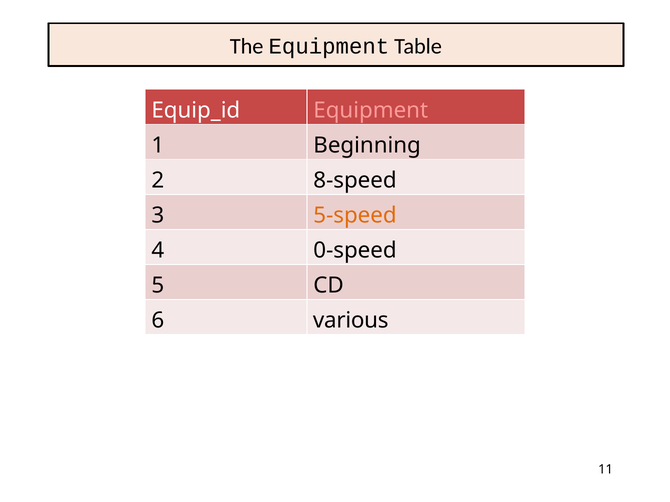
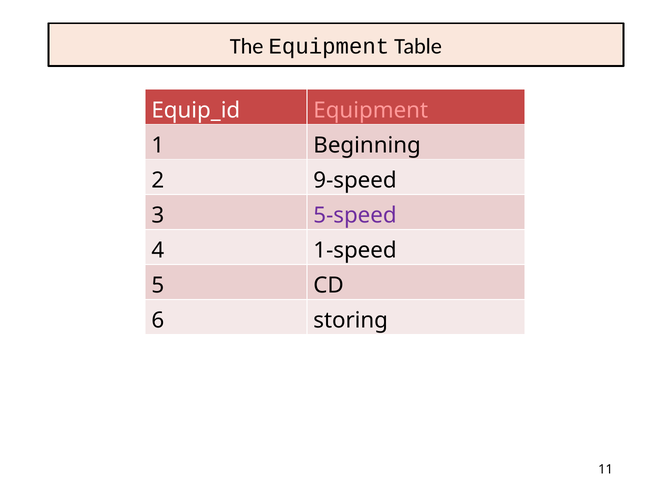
8-speed: 8-speed -> 9-speed
5-speed colour: orange -> purple
0-speed: 0-speed -> 1-speed
various: various -> storing
